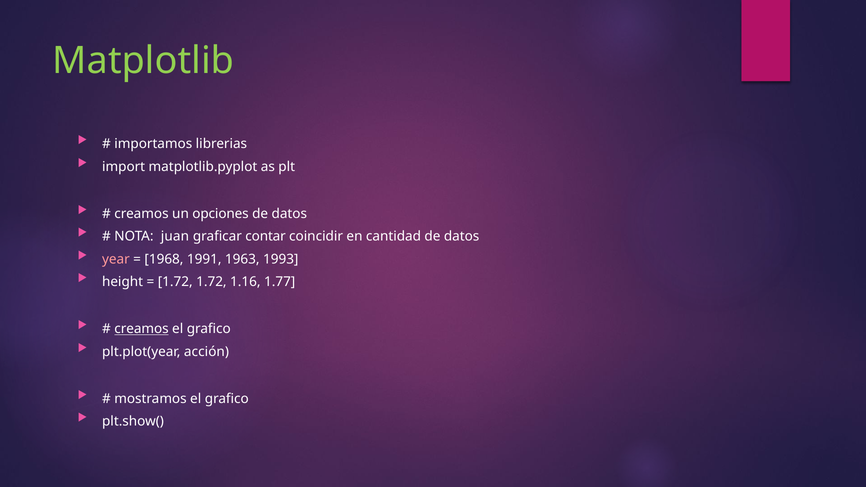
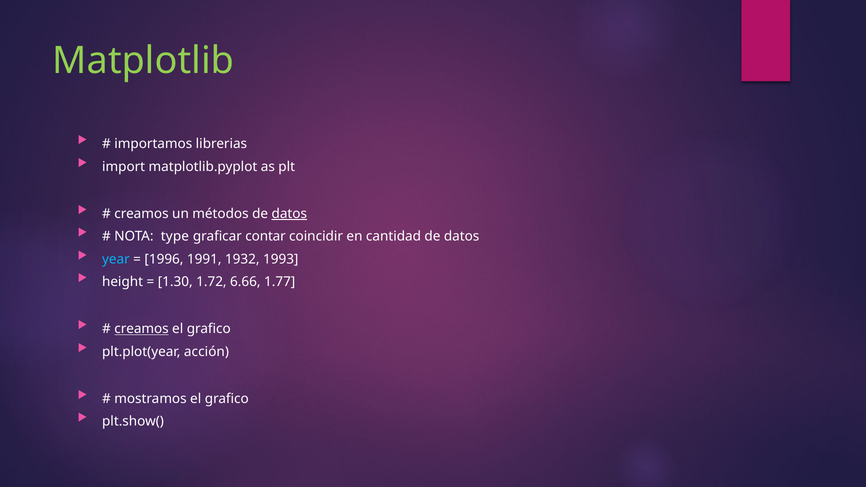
opciones: opciones -> métodos
datos at (289, 214) underline: none -> present
juan: juan -> type
year colour: pink -> light blue
1968: 1968 -> 1996
1963: 1963 -> 1932
1.72 at (175, 282): 1.72 -> 1.30
1.16: 1.16 -> 6.66
